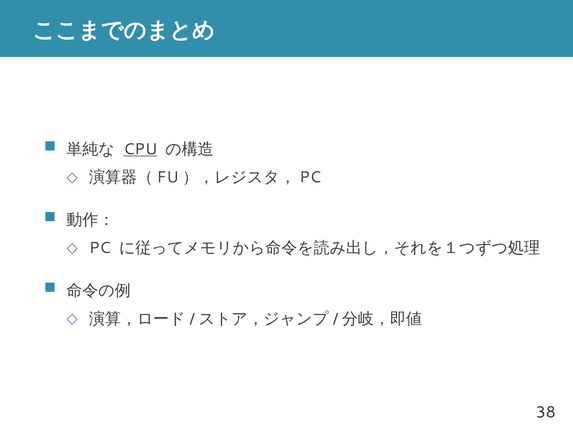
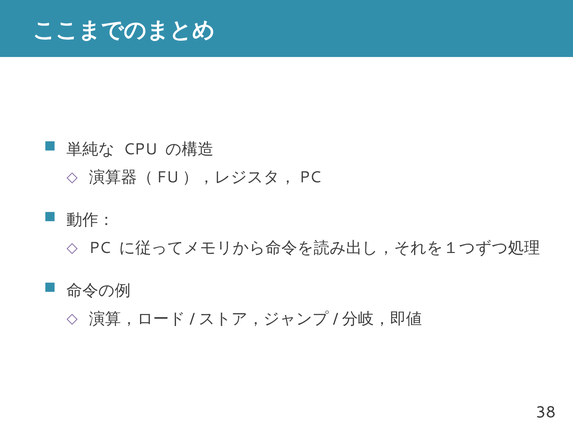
CPU underline: present -> none
